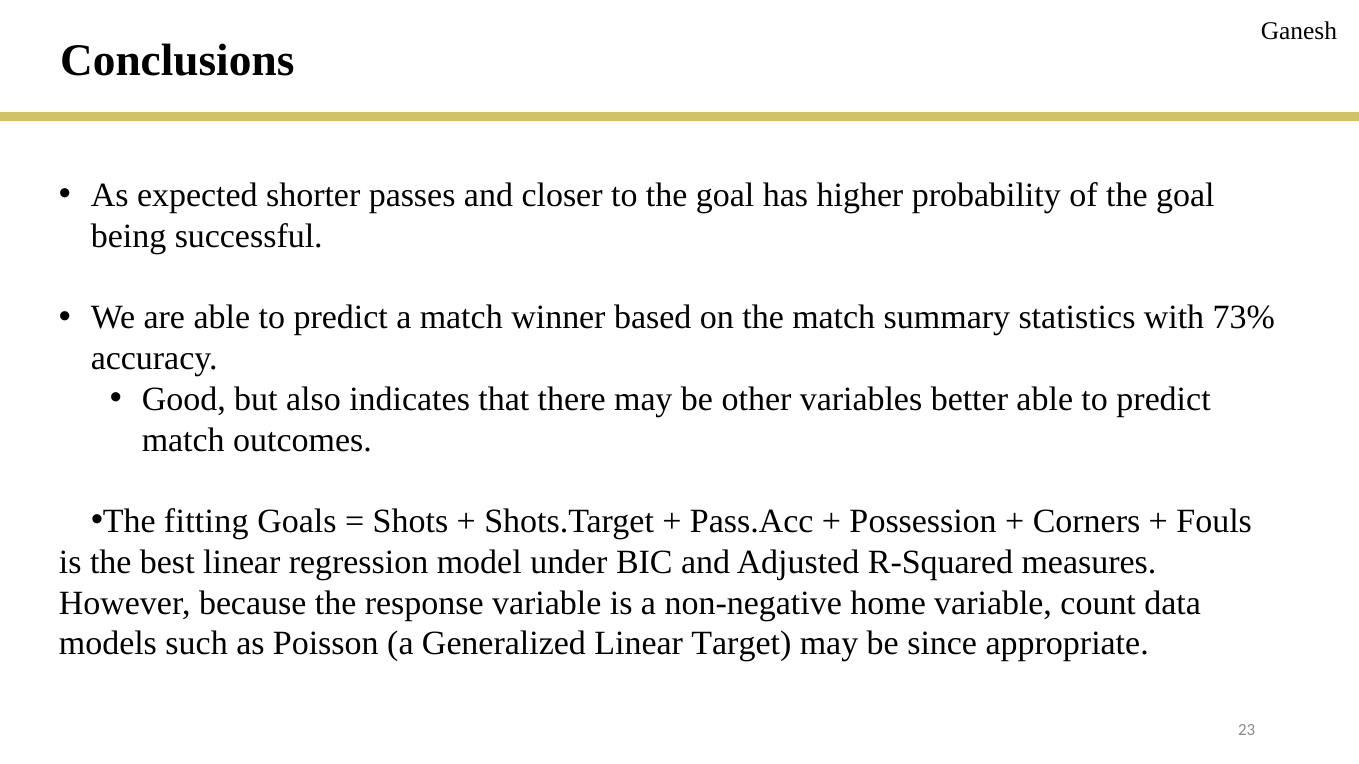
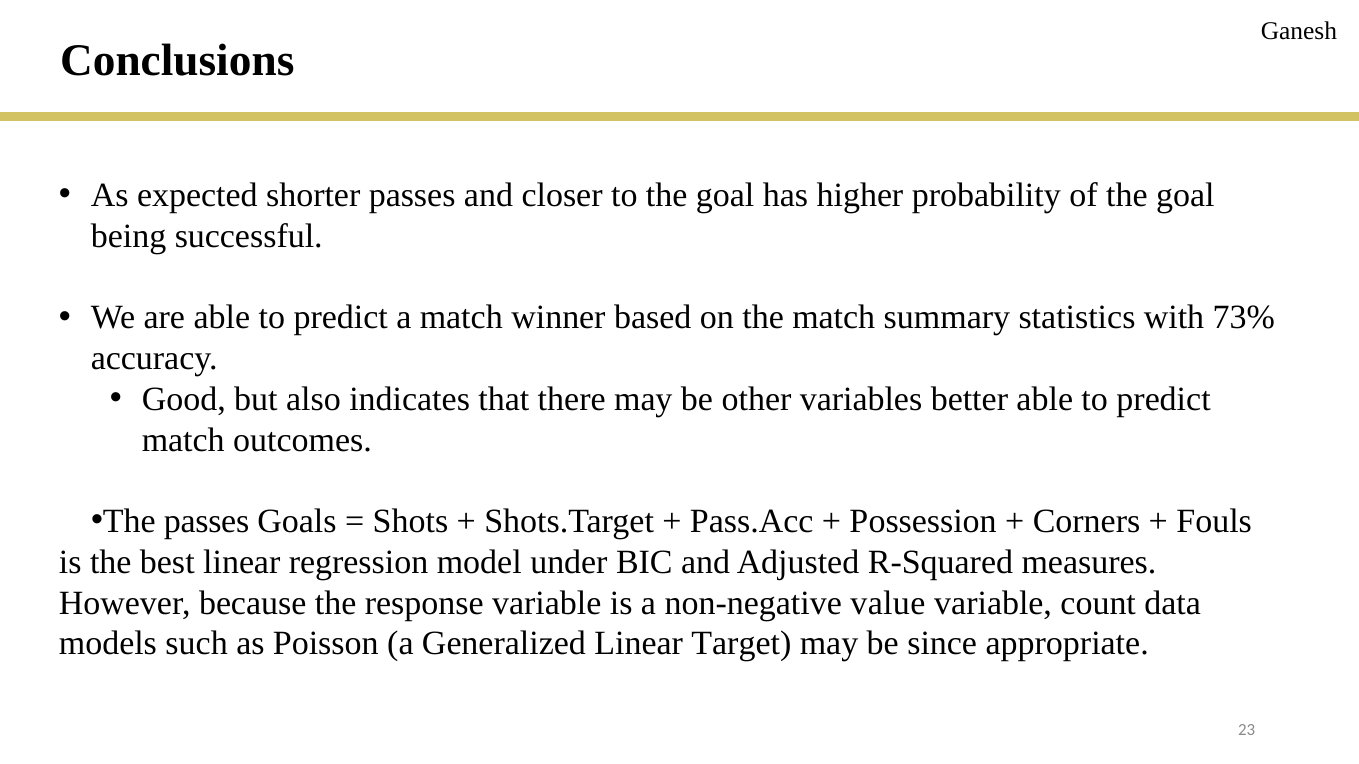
The fitting: fitting -> passes
home: home -> value
